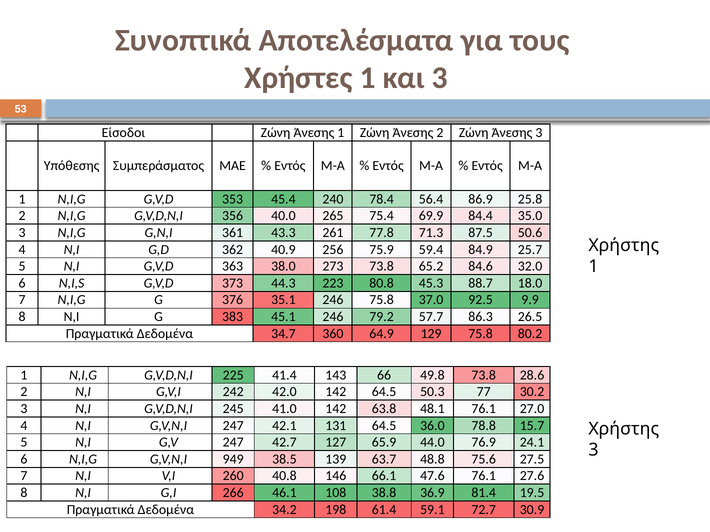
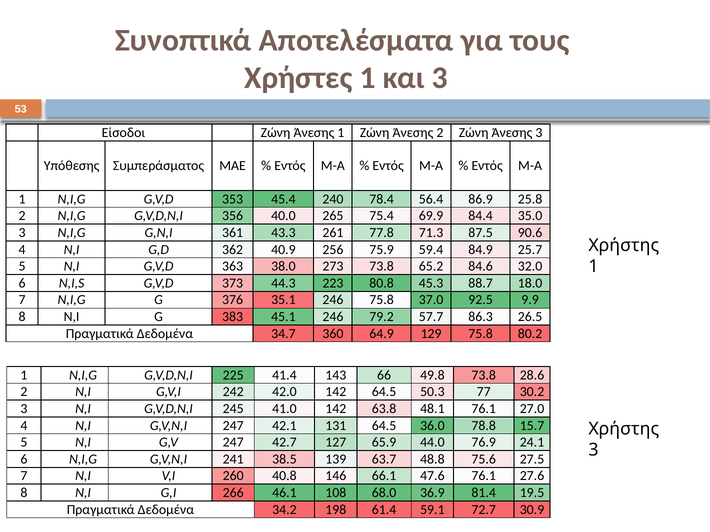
50.6: 50.6 -> 90.6
949: 949 -> 241
38.8: 38.8 -> 68.0
